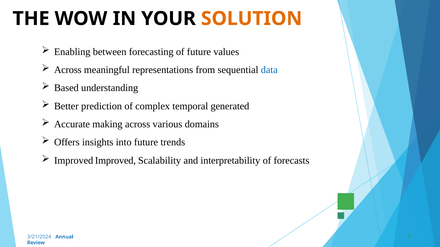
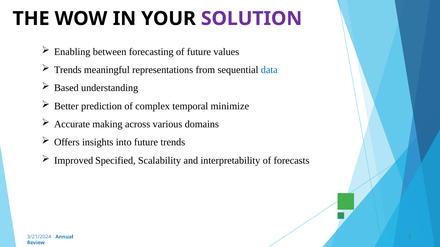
SOLUTION colour: orange -> purple
Across at (68, 70): Across -> Trends
generated: generated -> minimize
Improved Improved: Improved -> Specified
